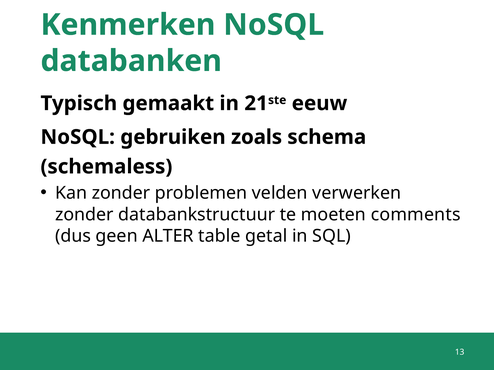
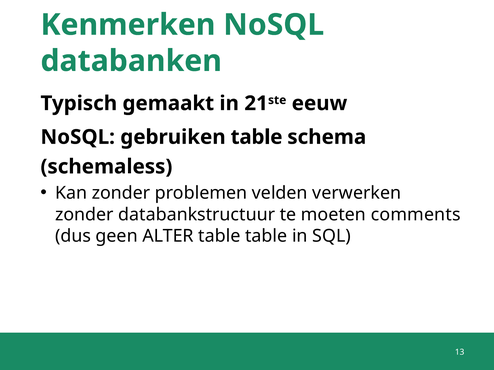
gebruiken zoals: zoals -> table
table getal: getal -> table
